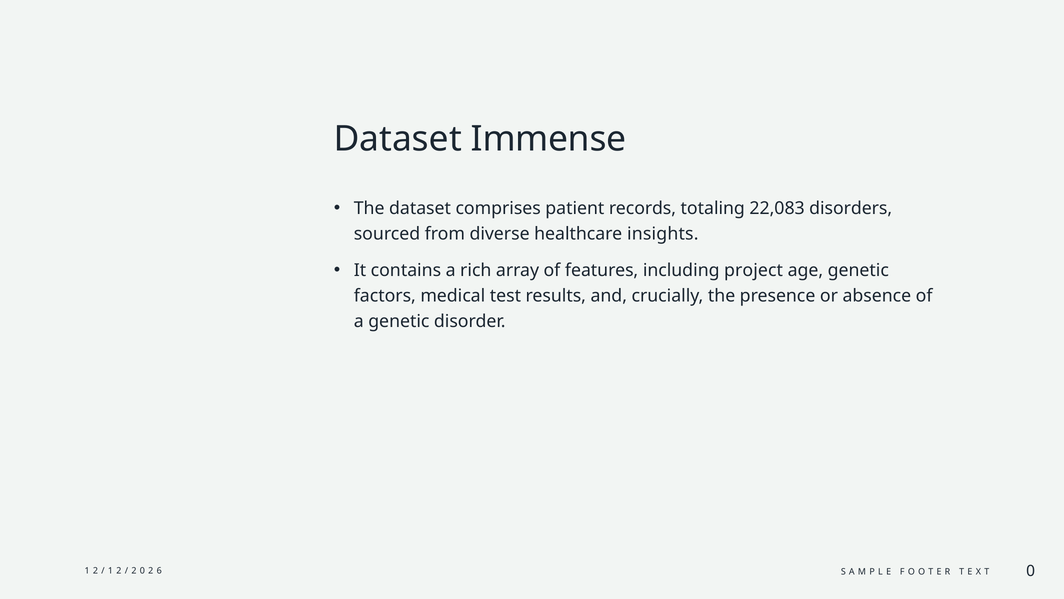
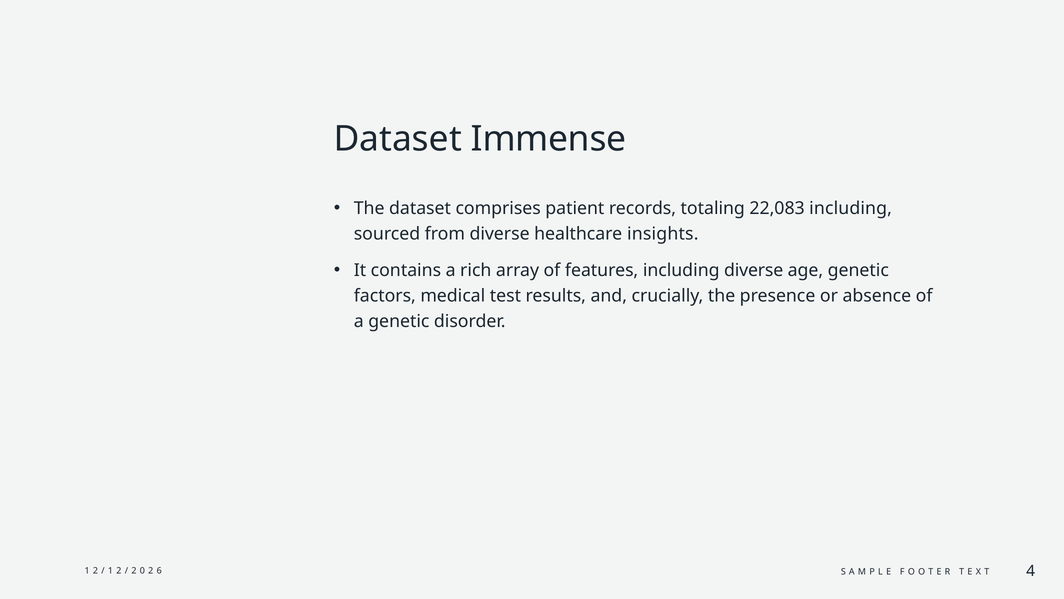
22,083 disorders: disorders -> including
including project: project -> diverse
0 at (1031, 571): 0 -> 4
